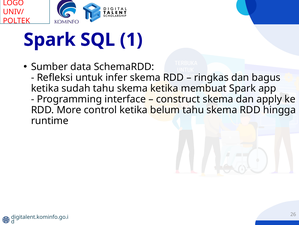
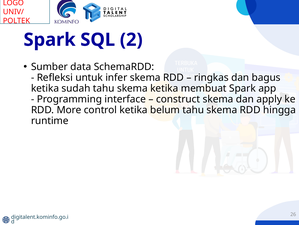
1: 1 -> 2
